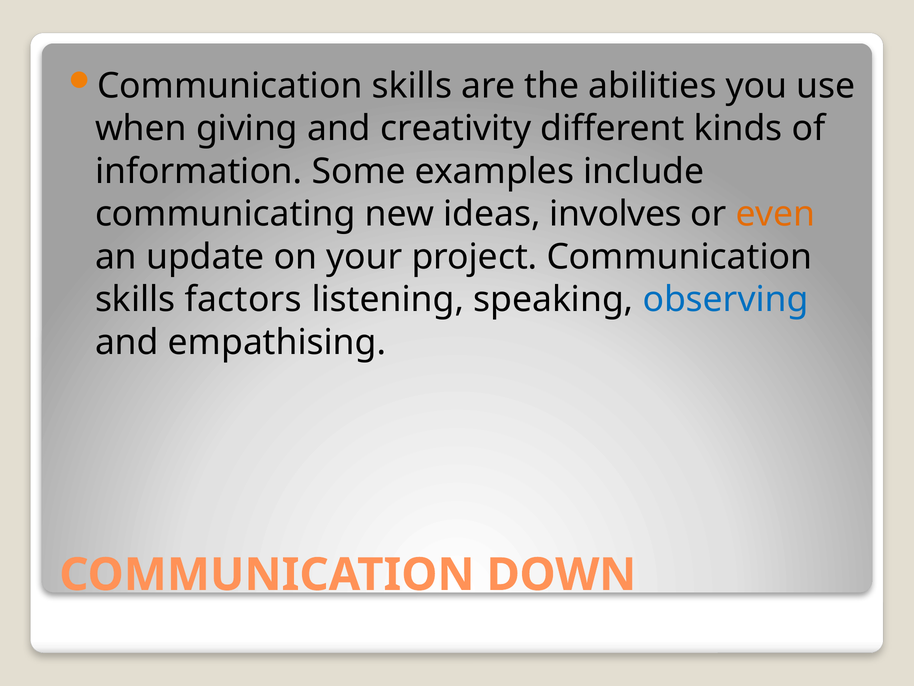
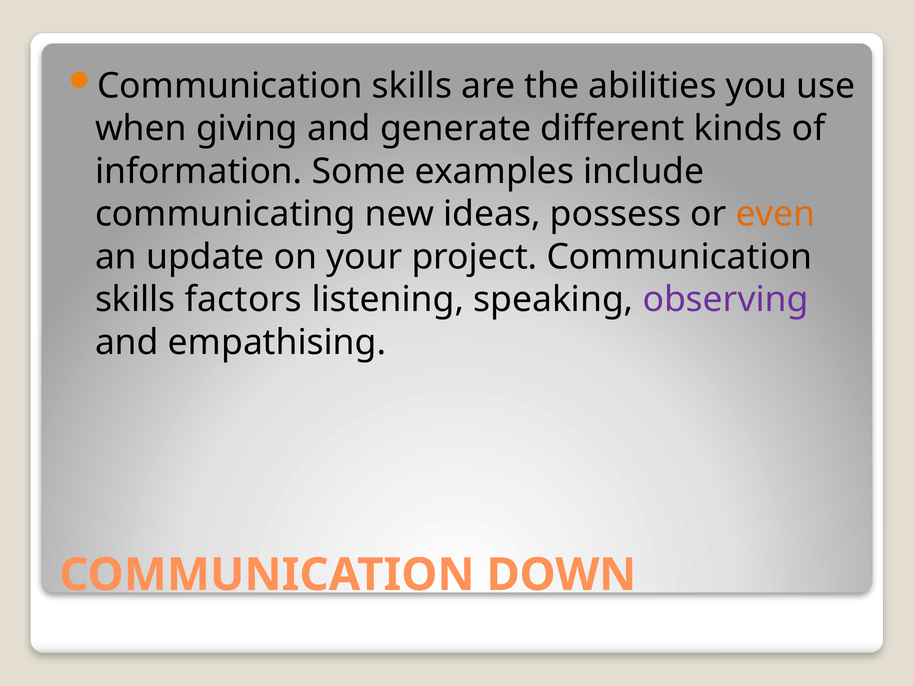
creativity: creativity -> generate
involves: involves -> possess
observing colour: blue -> purple
